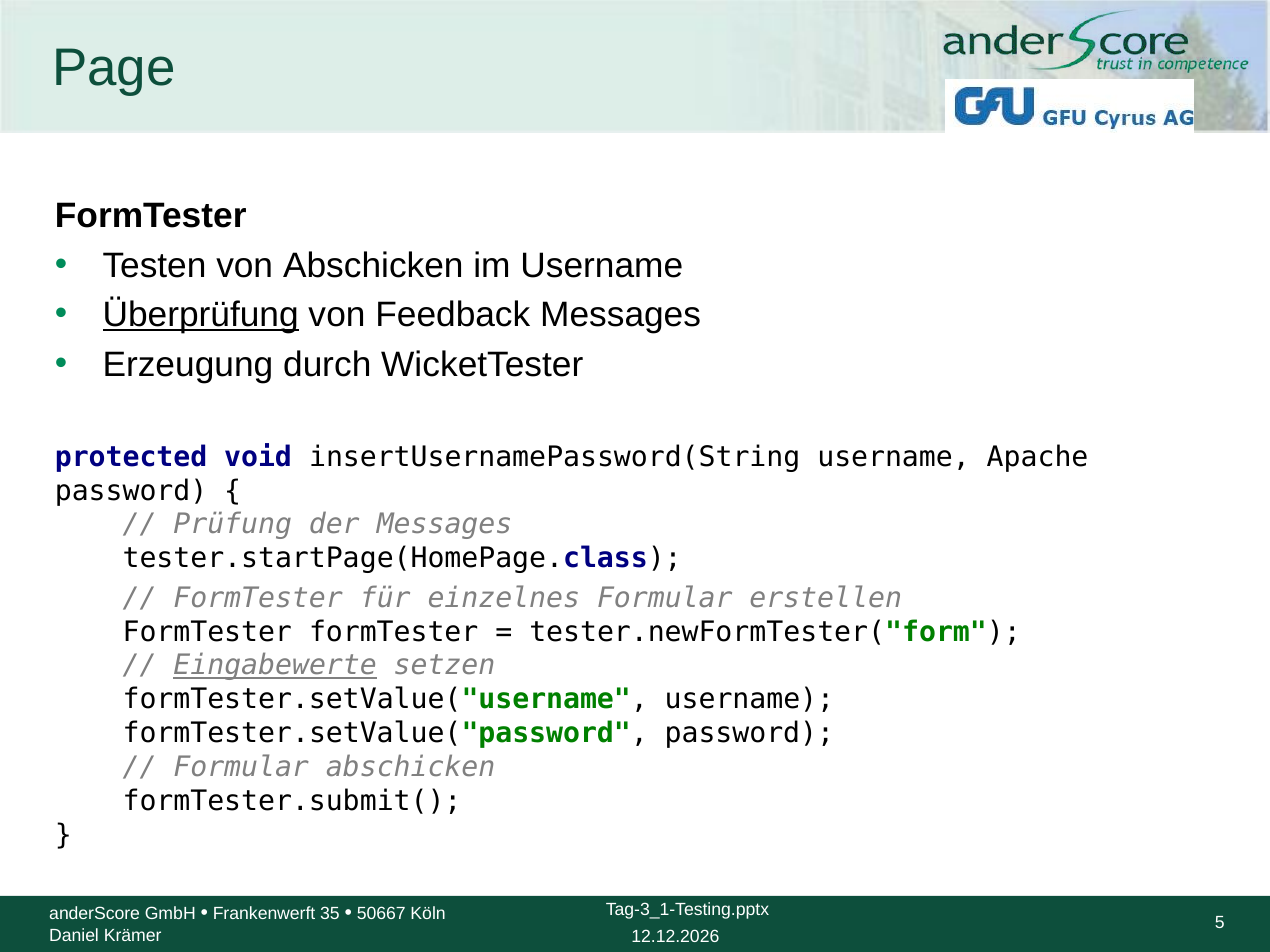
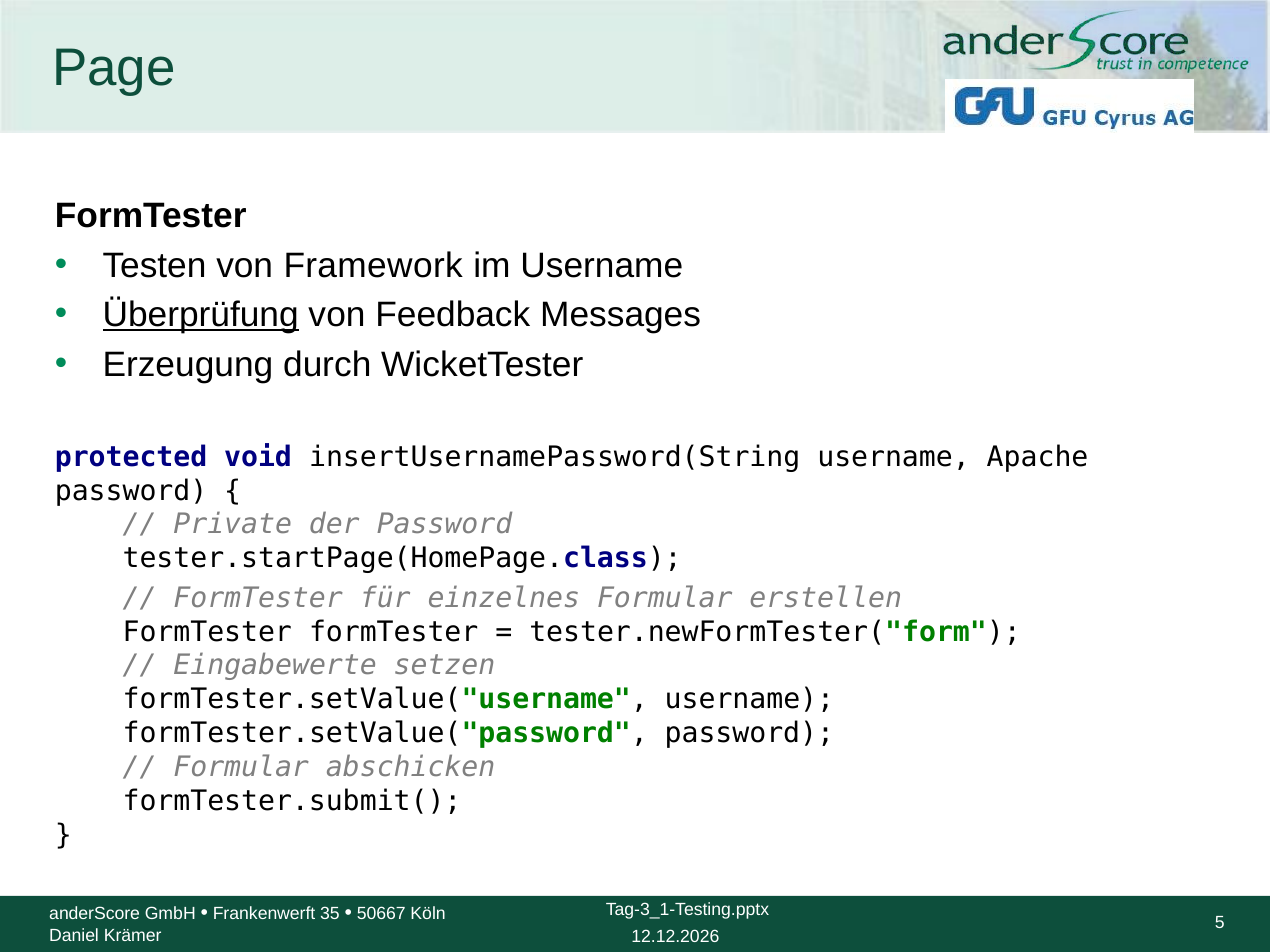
von Abschicken: Abschicken -> Framework
Prüfung: Prüfung -> Private
der Messages: Messages -> Password
Eingabewerte underline: present -> none
